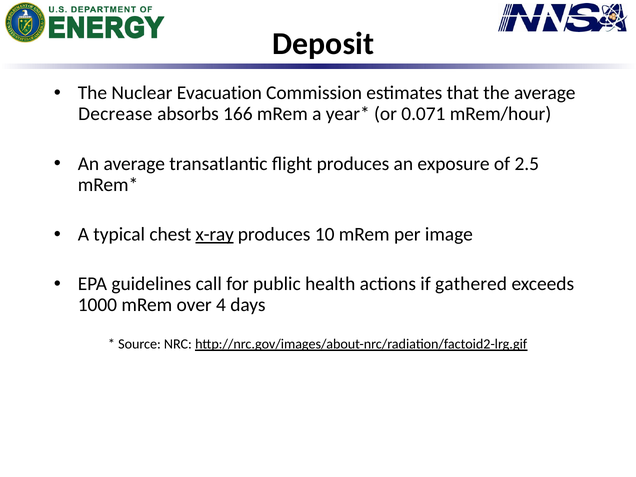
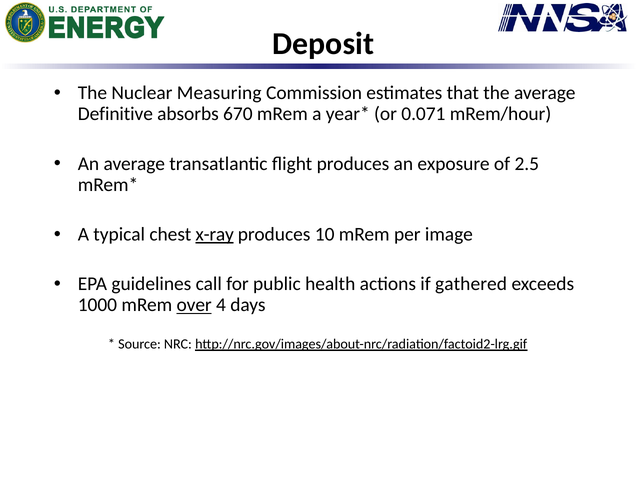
Evacuation: Evacuation -> Measuring
Decrease: Decrease -> Definitive
166: 166 -> 670
over underline: none -> present
